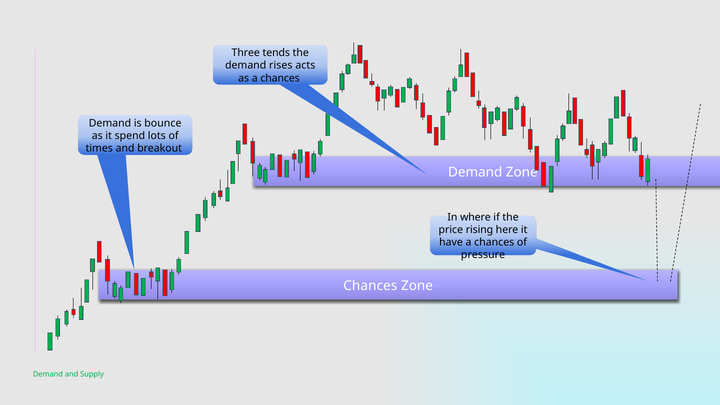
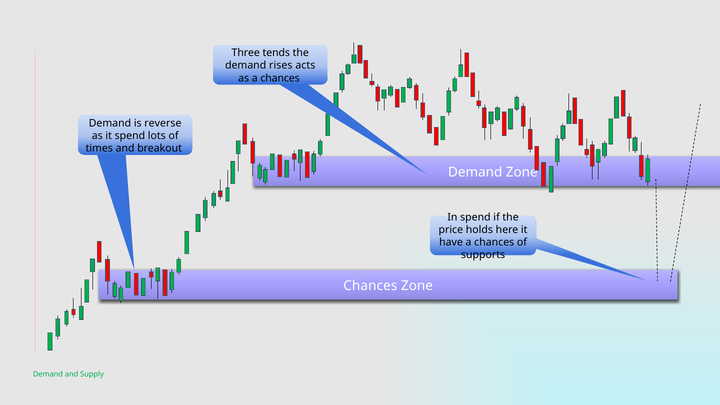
bounce: bounce -> reverse
In where: where -> spend
rising: rising -> holds
pressure: pressure -> supports
